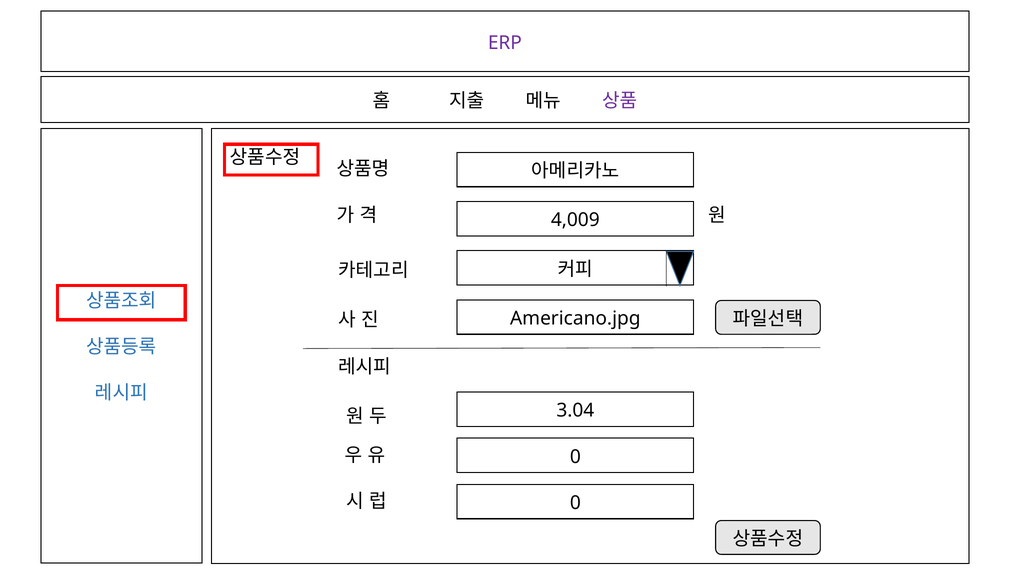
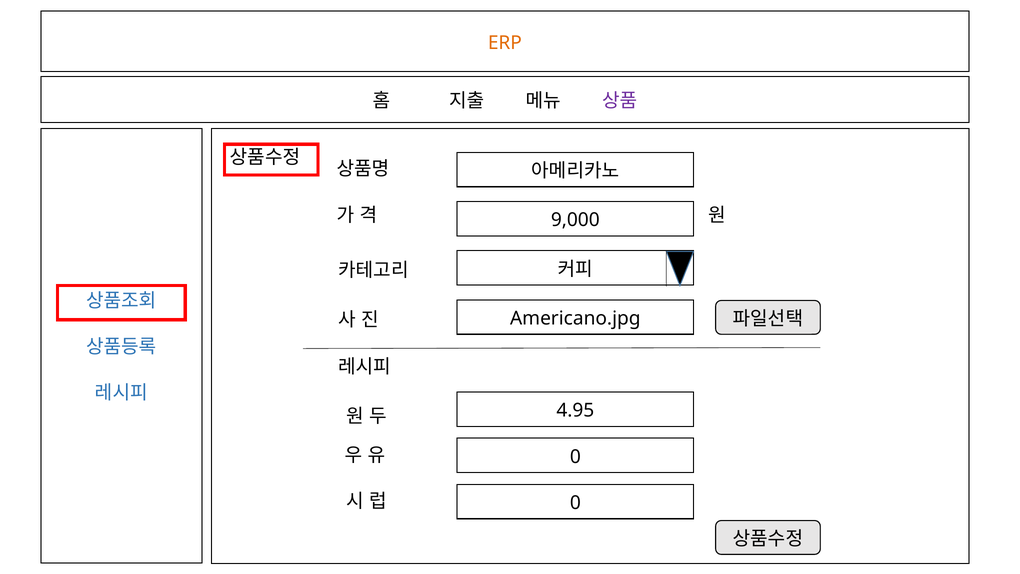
ERP colour: purple -> orange
4,009: 4,009 -> 9,000
3.04: 3.04 -> 4.95
